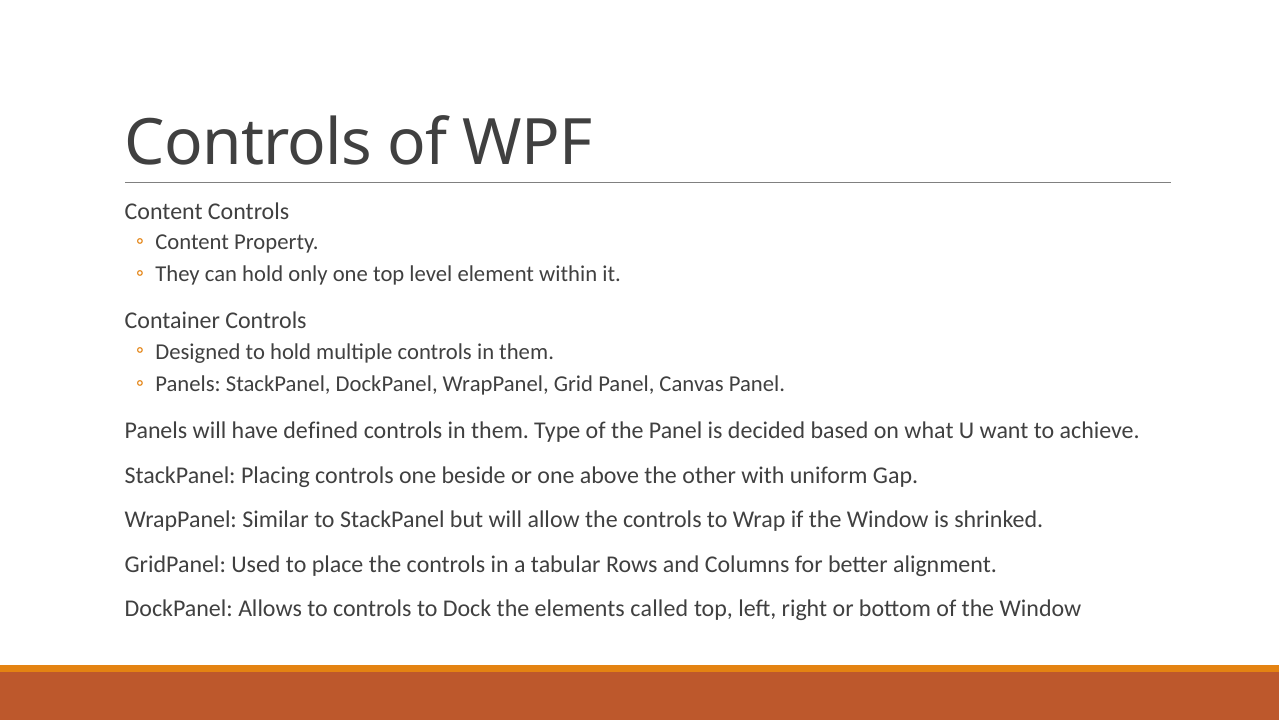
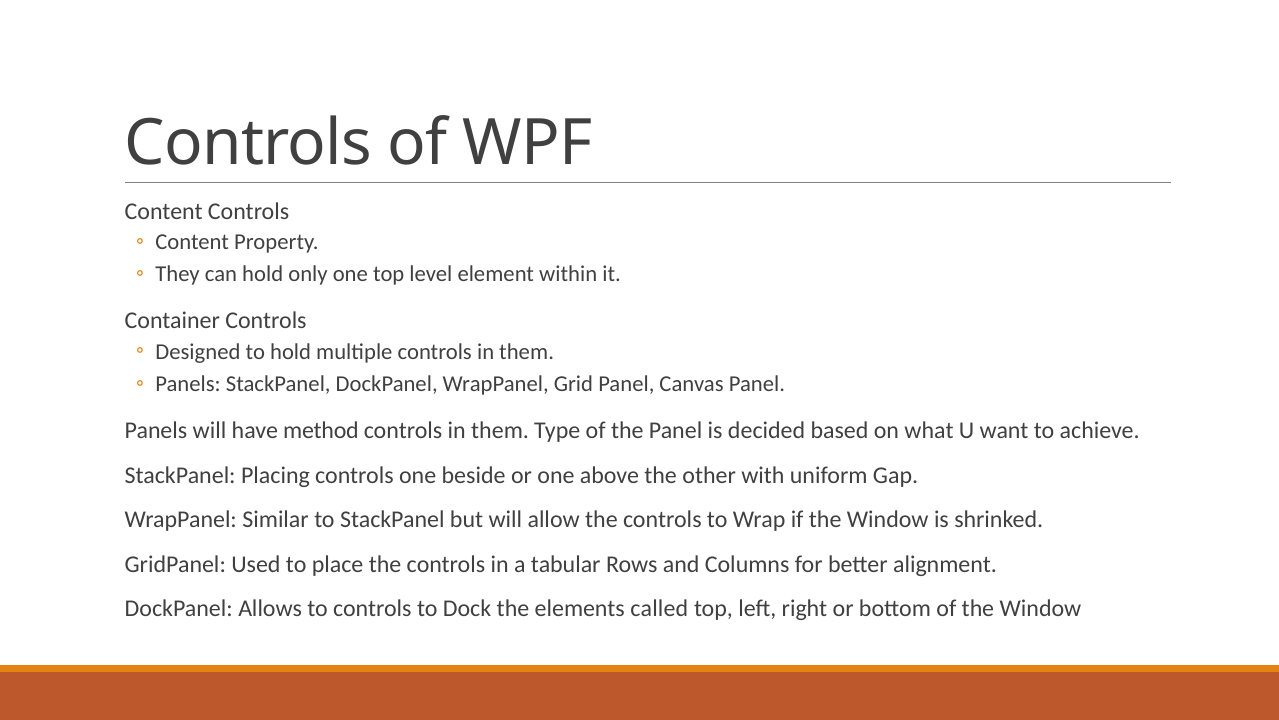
defined: defined -> method
